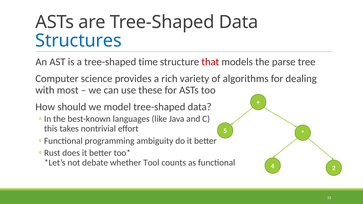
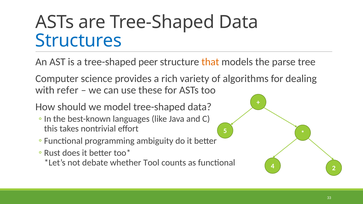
time: time -> peer
that colour: red -> orange
most: most -> refer
